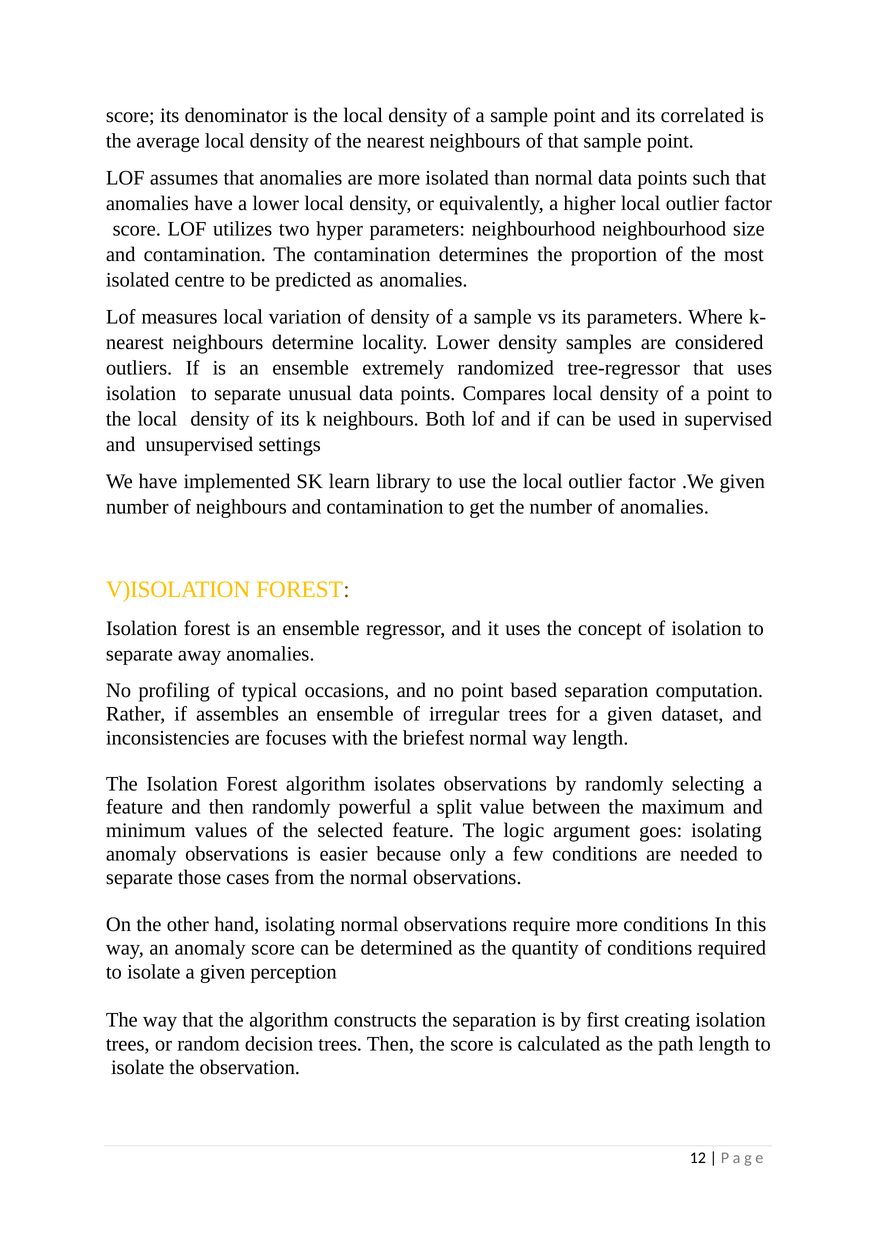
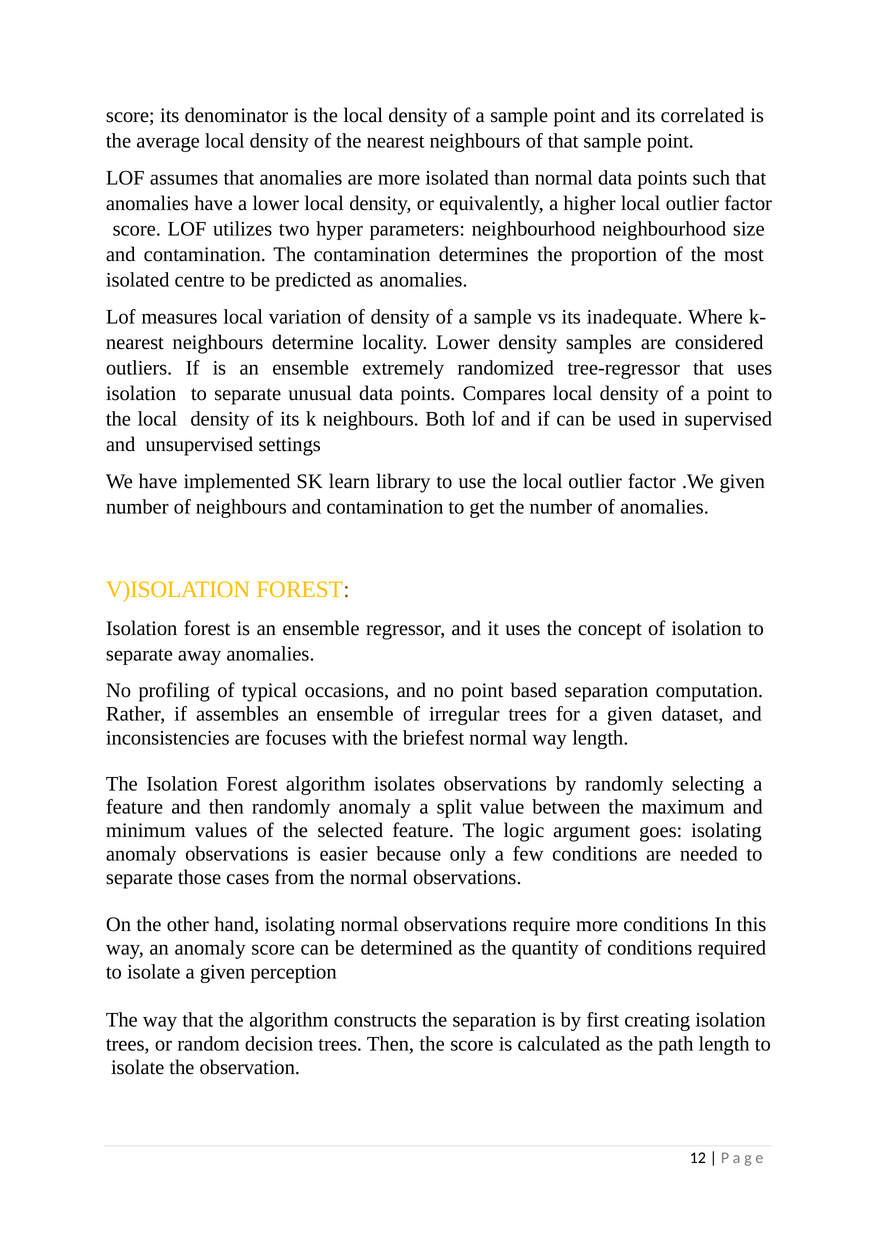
its parameters: parameters -> inadequate
randomly powerful: powerful -> anomaly
